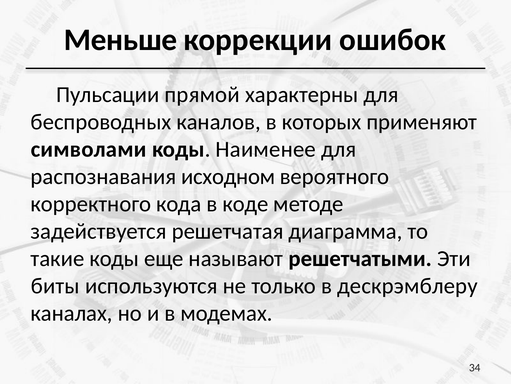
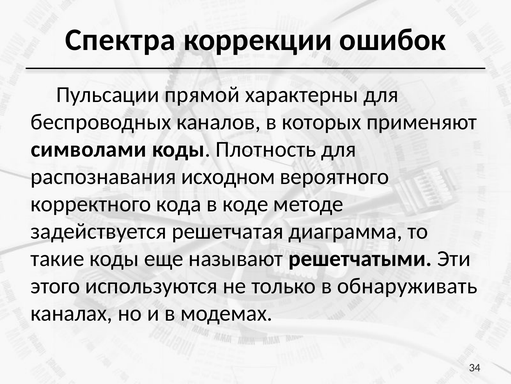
Меньше: Меньше -> Спектра
Наименее: Наименее -> Плотность
биты: биты -> этого
дескрэмблеру: дескрэмблеру -> обнаруживать
